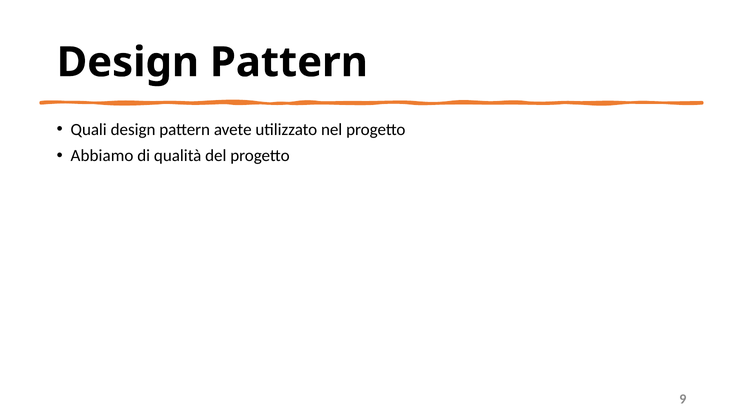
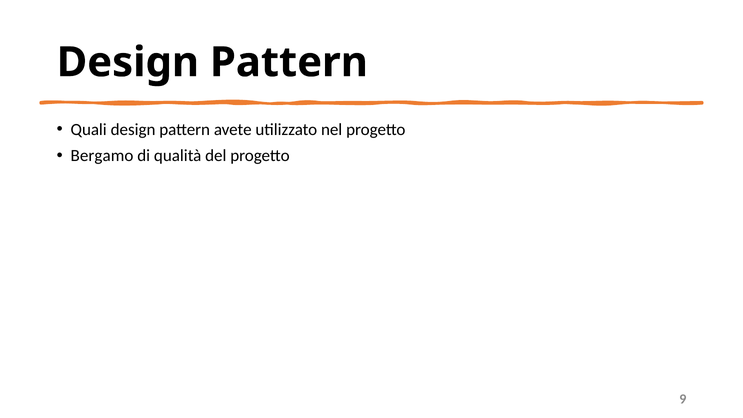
Abbiamo: Abbiamo -> Bergamo
